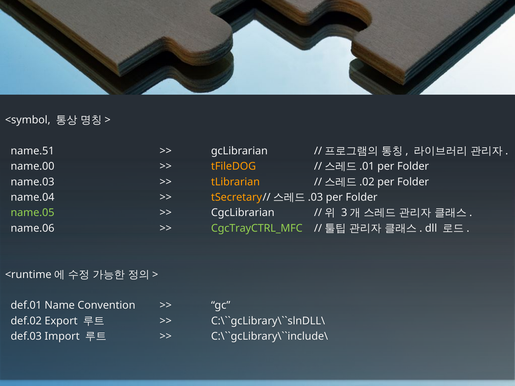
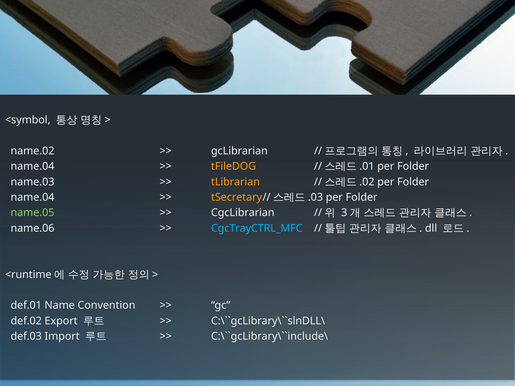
name.51: name.51 -> name.02
name.00 at (33, 167): name.00 -> name.04
CgcTrayCTRL_MFC colour: light green -> light blue
